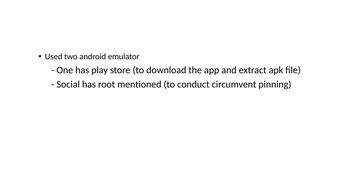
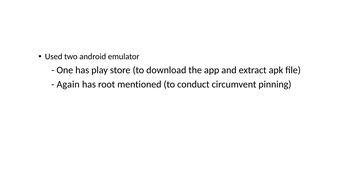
Social: Social -> Again
